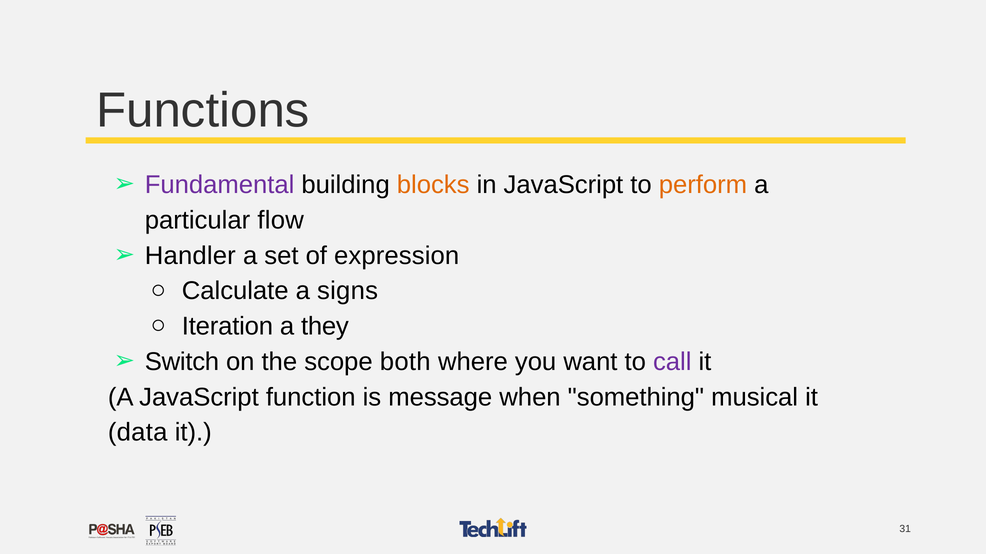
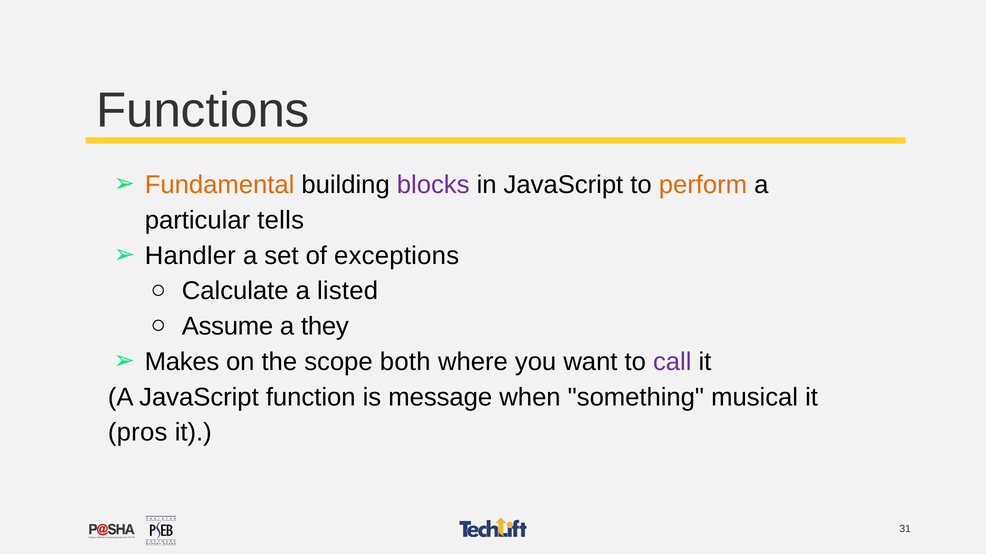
Fundamental colour: purple -> orange
blocks colour: orange -> purple
flow: flow -> tells
expression: expression -> exceptions
signs: signs -> listed
Iteration: Iteration -> Assume
Switch: Switch -> Makes
data: data -> pros
